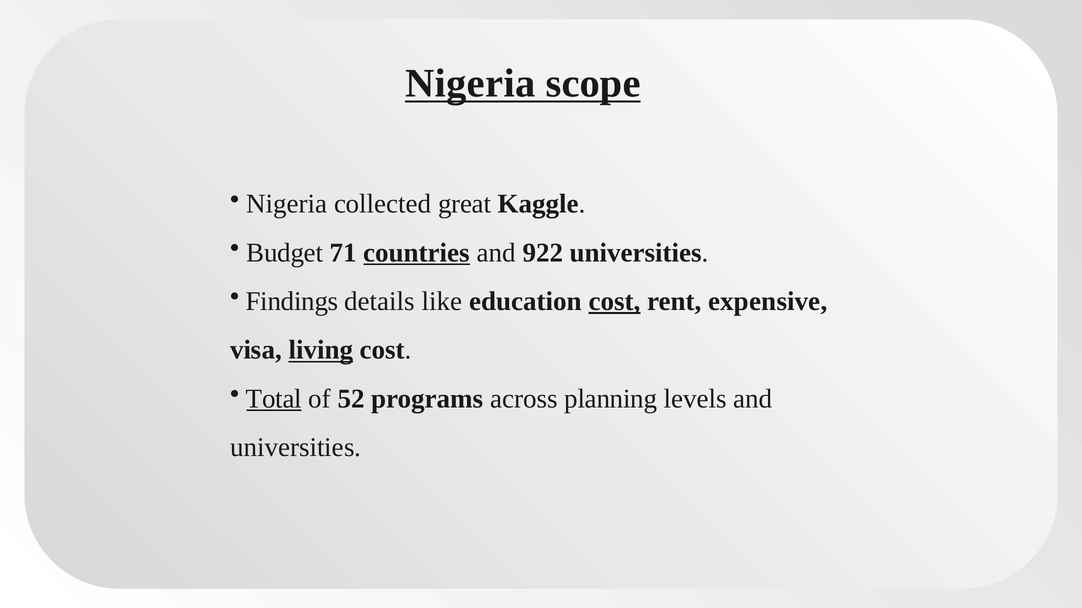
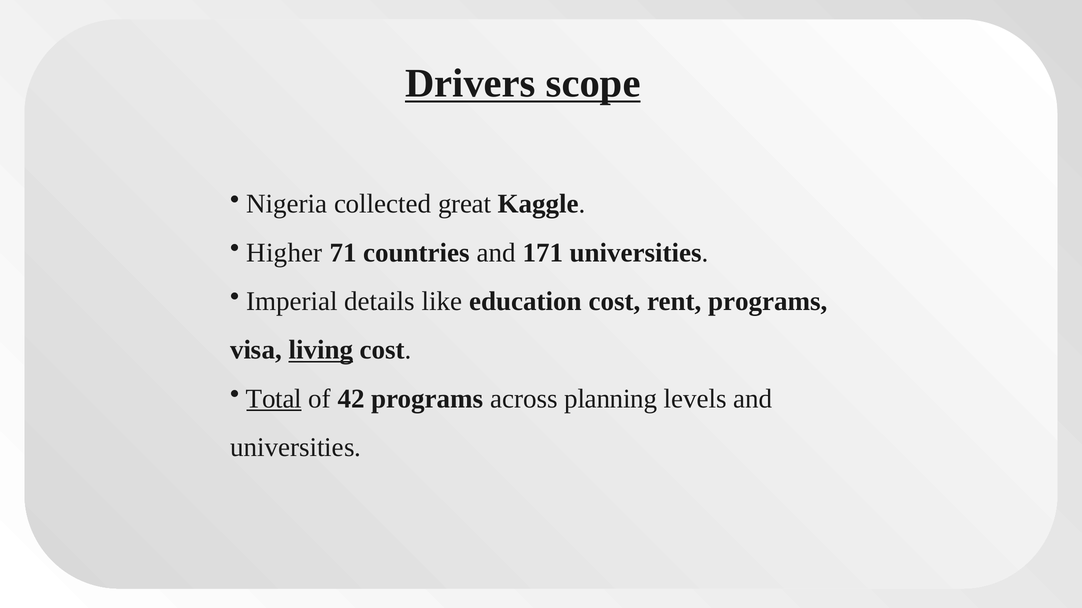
Nigeria at (470, 84): Nigeria -> Drivers
Budget: Budget -> Higher
countries underline: present -> none
922: 922 -> 171
Findings: Findings -> Imperial
cost at (614, 302) underline: present -> none
rent expensive: expensive -> programs
52: 52 -> 42
